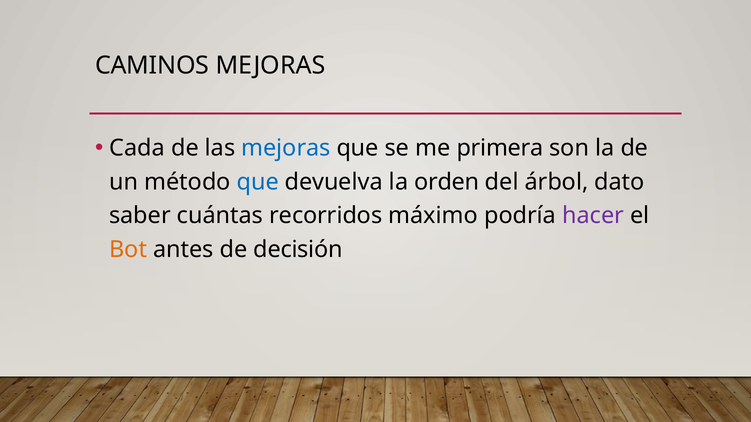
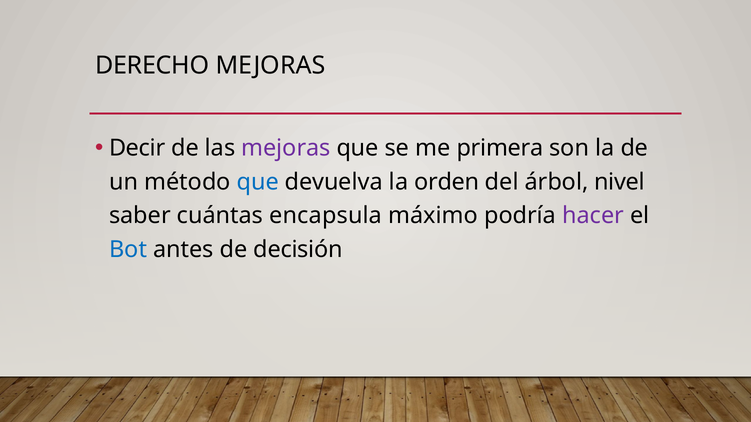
CAMINOS: CAMINOS -> DERECHO
Cada: Cada -> Decir
mejoras at (286, 148) colour: blue -> purple
dato: dato -> nivel
recorridos: recorridos -> encapsula
Bot colour: orange -> blue
